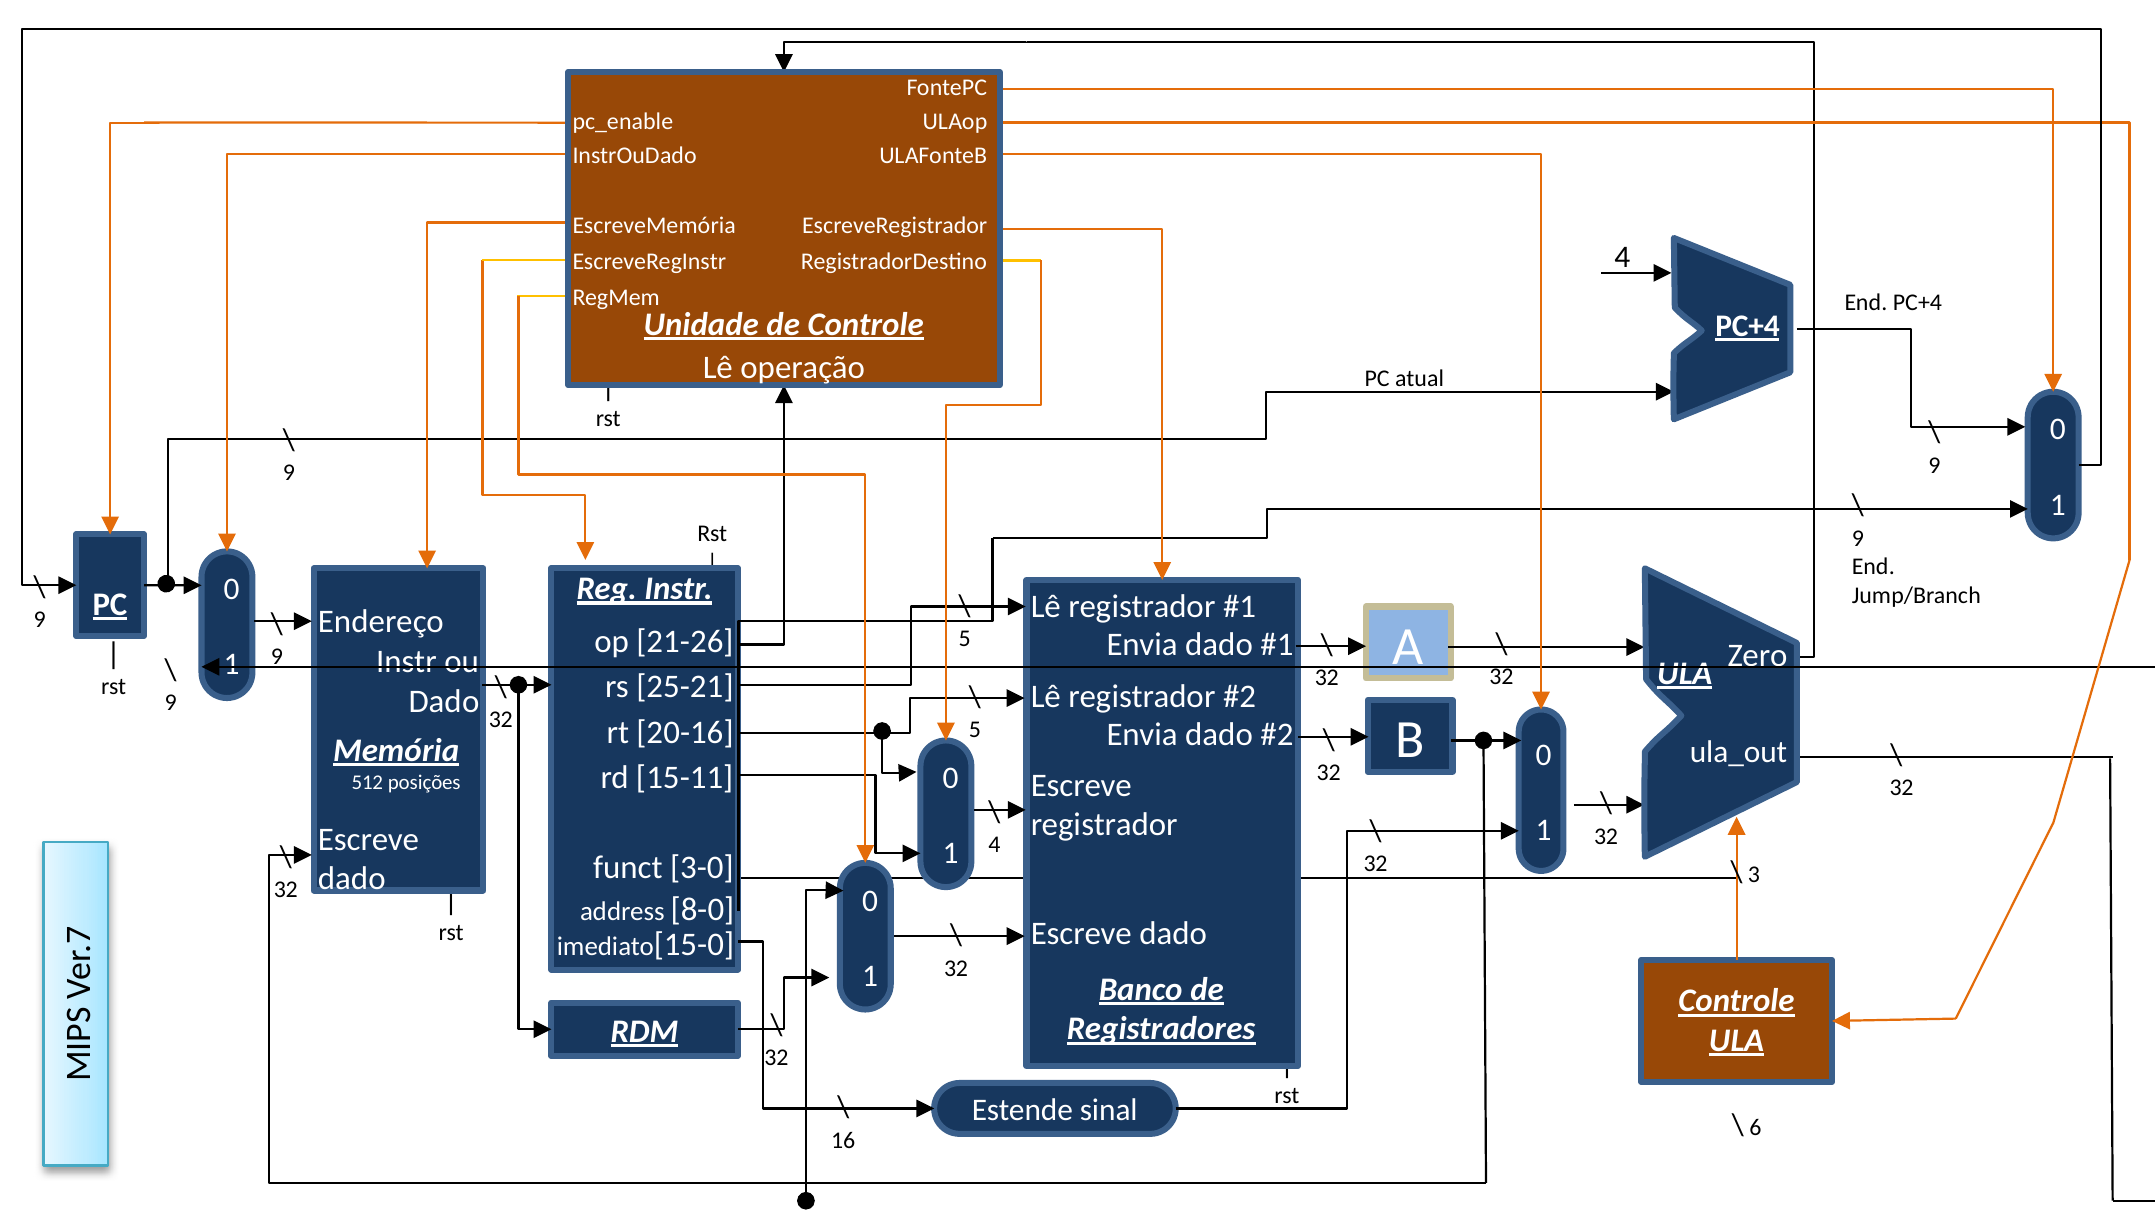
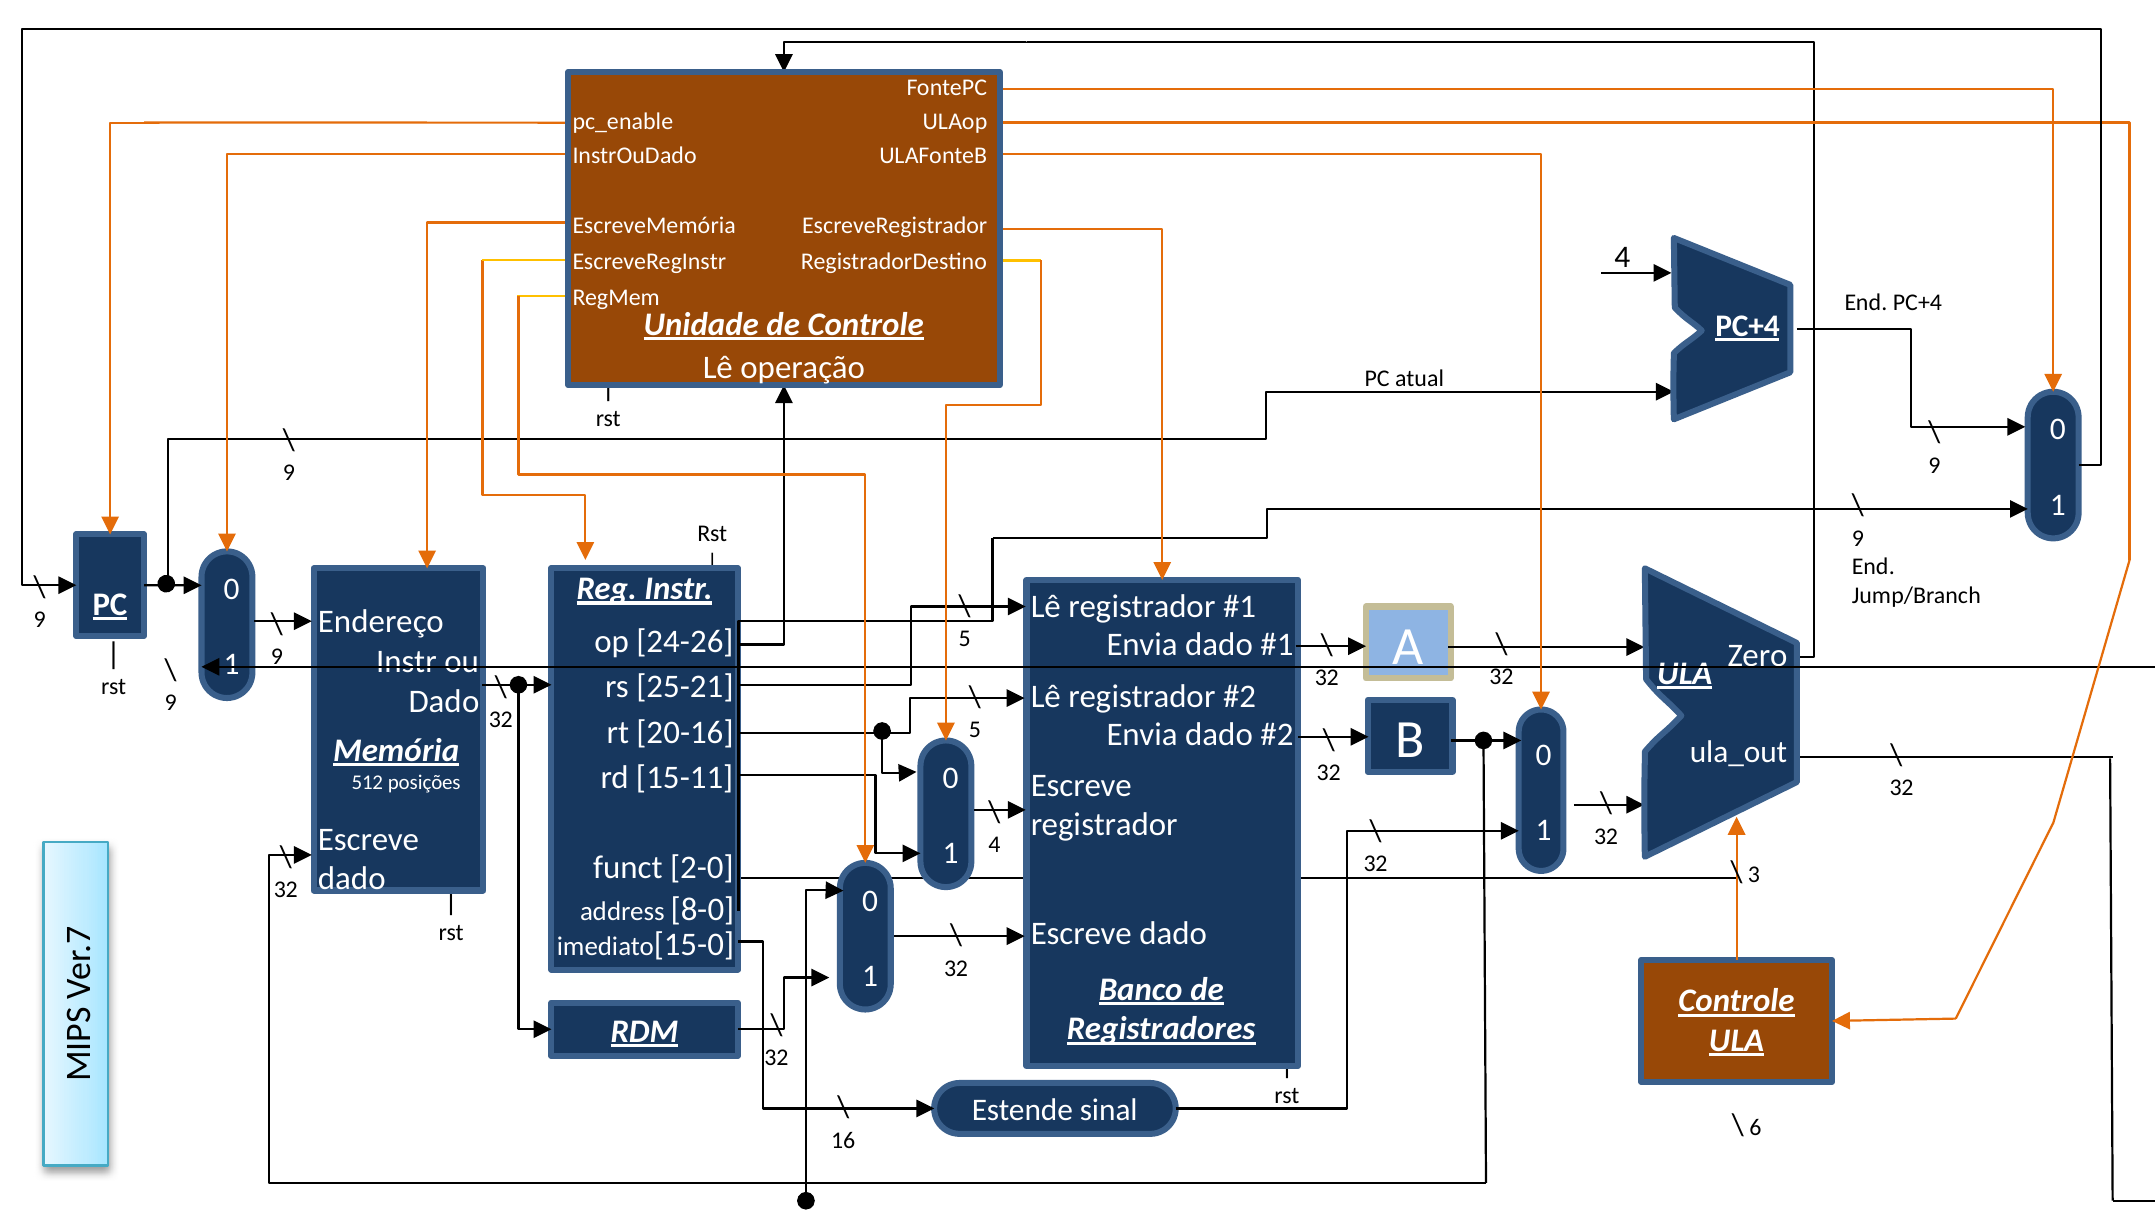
21-26: 21-26 -> 24-26
3-0: 3-0 -> 2-0
